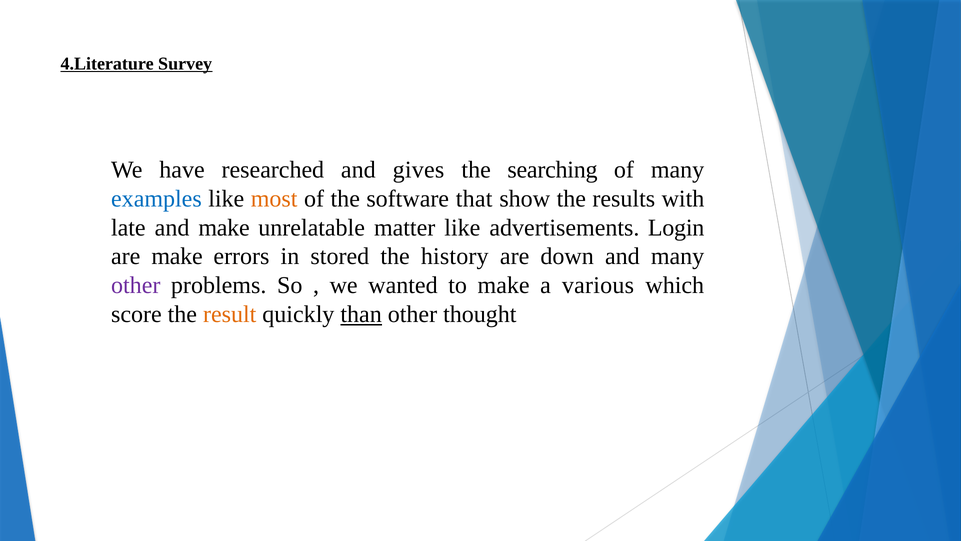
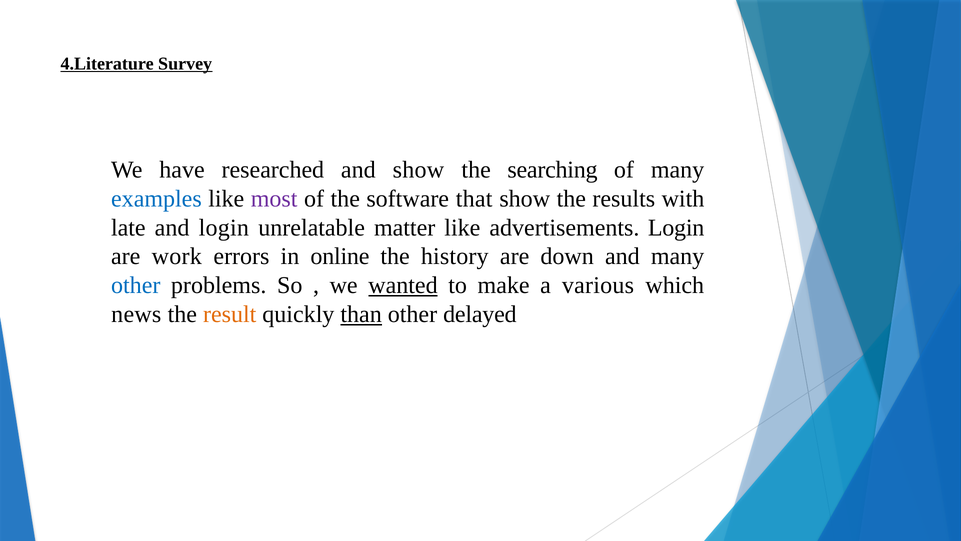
and gives: gives -> show
most colour: orange -> purple
and make: make -> login
are make: make -> work
stored: stored -> online
other at (136, 285) colour: purple -> blue
wanted underline: none -> present
score: score -> news
thought: thought -> delayed
